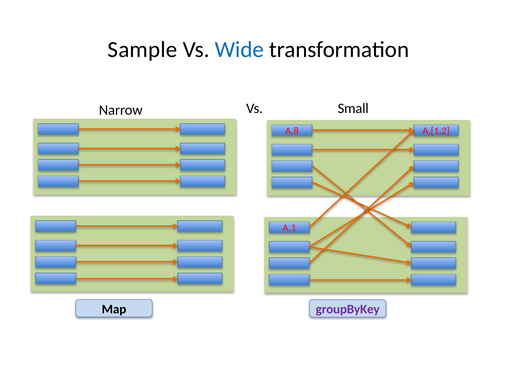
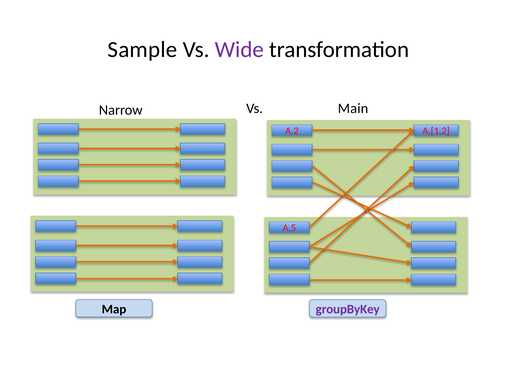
Wide colour: blue -> purple
Small: Small -> Main
A,8: A,8 -> A,2
A,1: A,1 -> A,5
